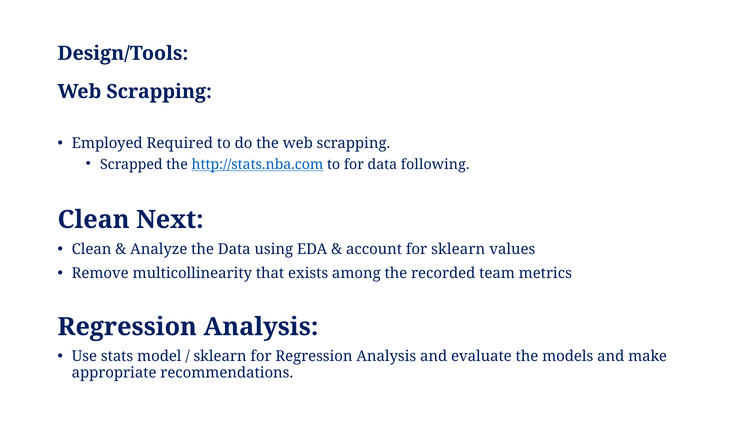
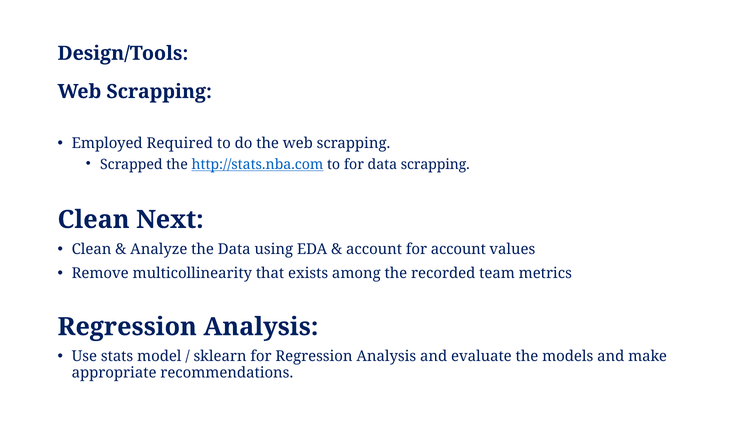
data following: following -> scrapping
for sklearn: sklearn -> account
